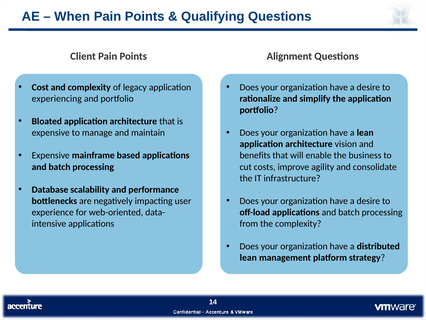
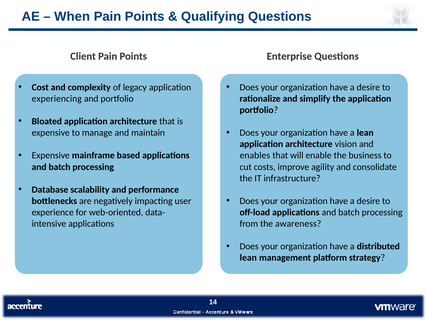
Alignment: Alignment -> Enterprise
benefits: benefits -> enables
the complexity: complexity -> awareness
